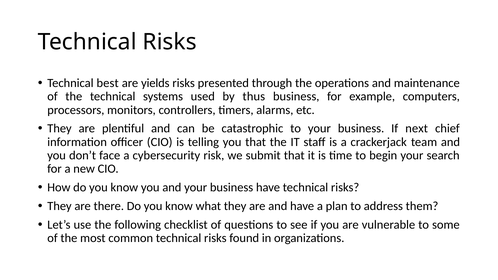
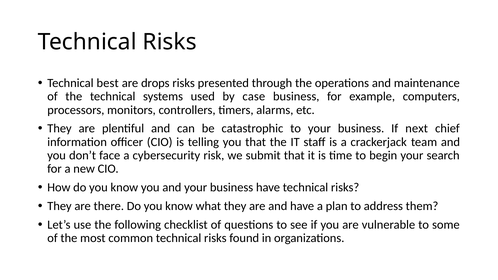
yields: yields -> drops
thus: thus -> case
